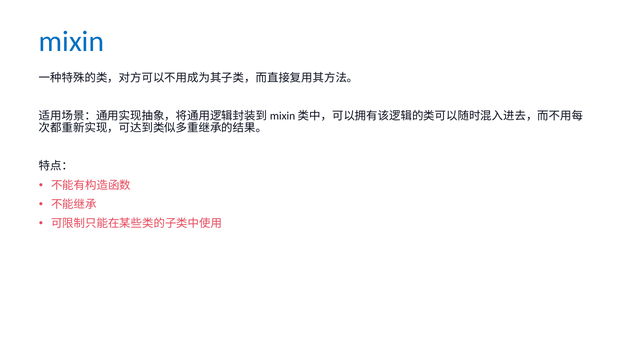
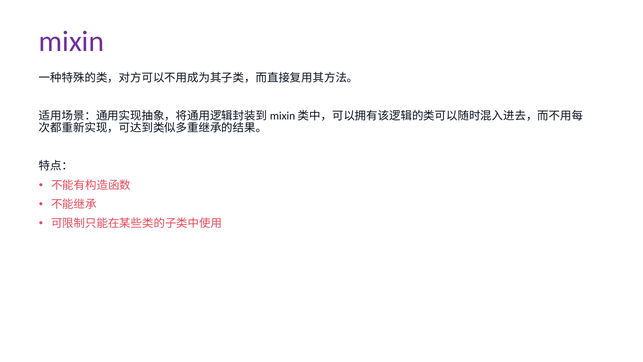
mixin colour: blue -> purple
